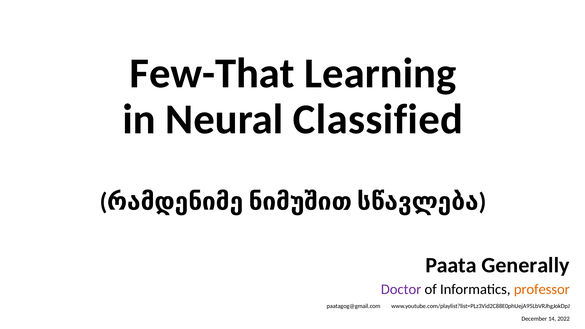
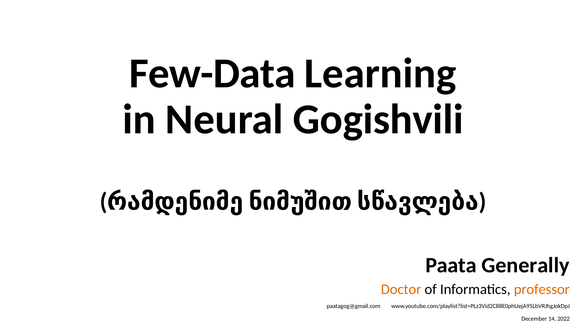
Few-That: Few-That -> Few-Data
Classified: Classified -> Gogishvili
Doctor colour: purple -> orange
